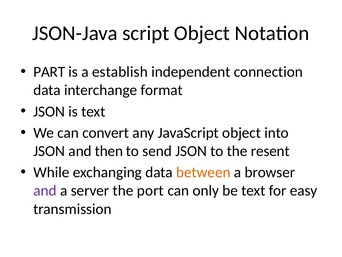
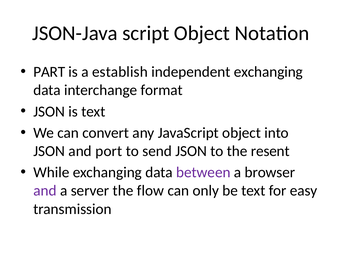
independent connection: connection -> exchanging
then: then -> port
between colour: orange -> purple
port: port -> flow
